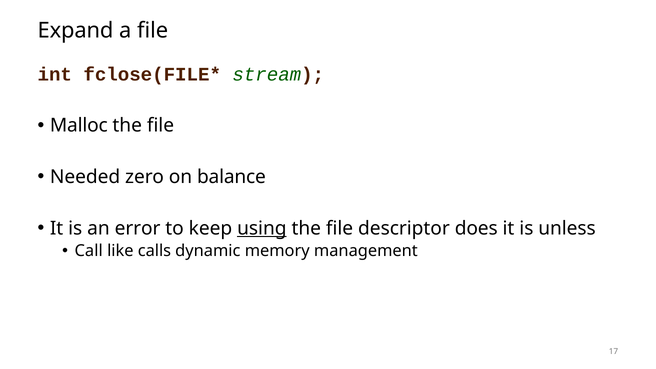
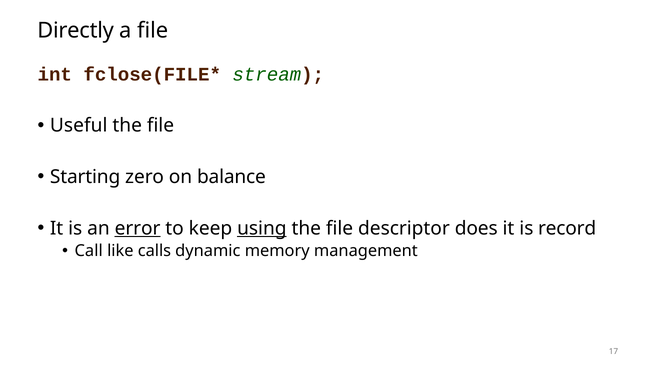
Expand: Expand -> Directly
Malloc: Malloc -> Useful
Needed: Needed -> Starting
error underline: none -> present
unless: unless -> record
